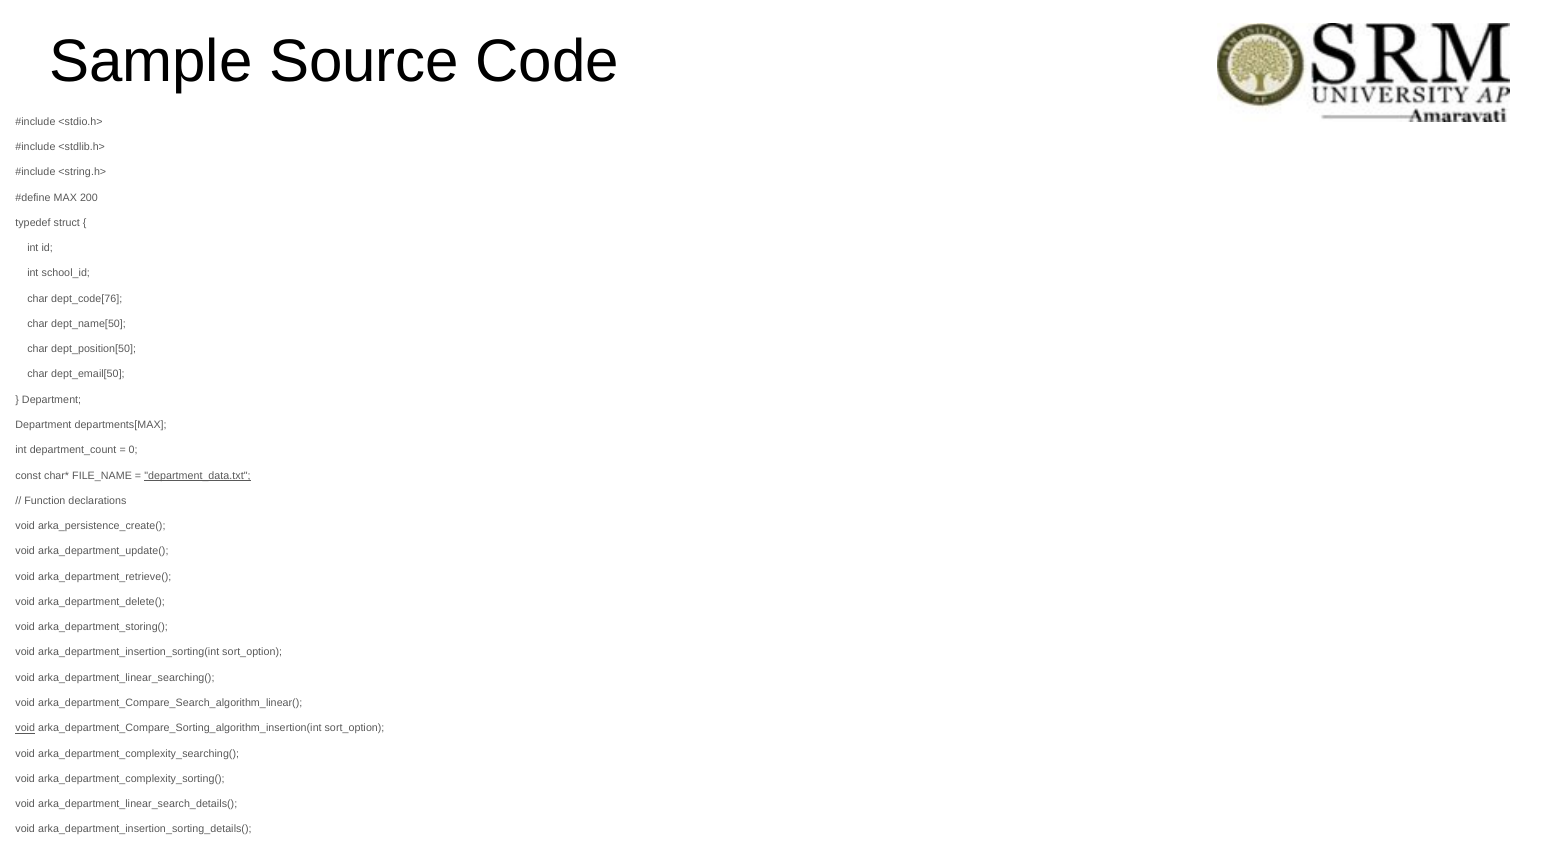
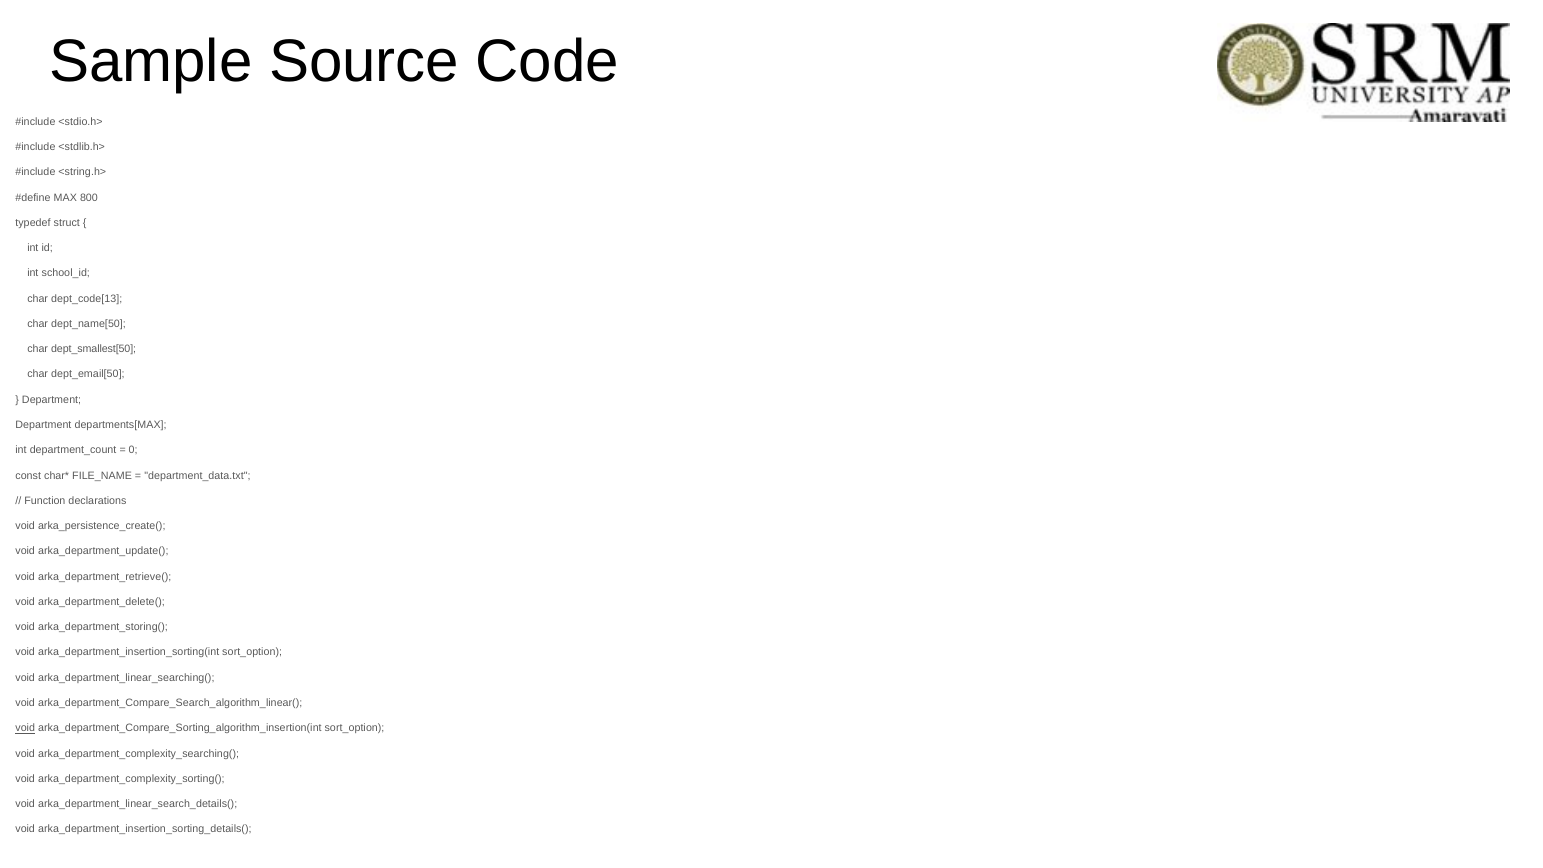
200: 200 -> 800
dept_code[76: dept_code[76 -> dept_code[13
dept_position[50: dept_position[50 -> dept_smallest[50
department_data.txt underline: present -> none
